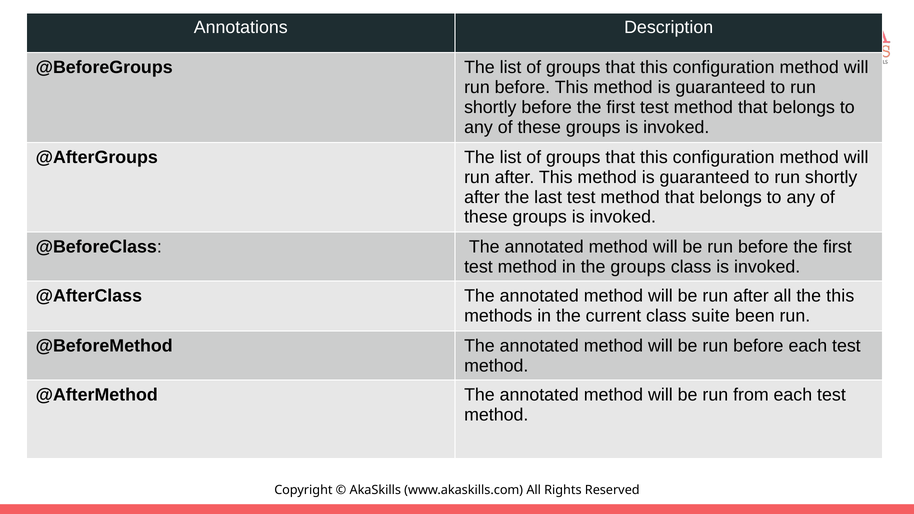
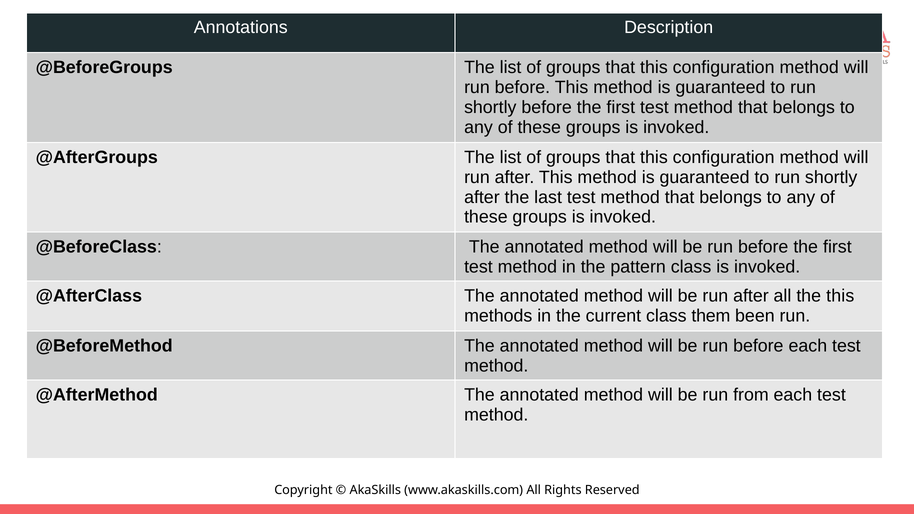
the groups: groups -> pattern
suite: suite -> them
